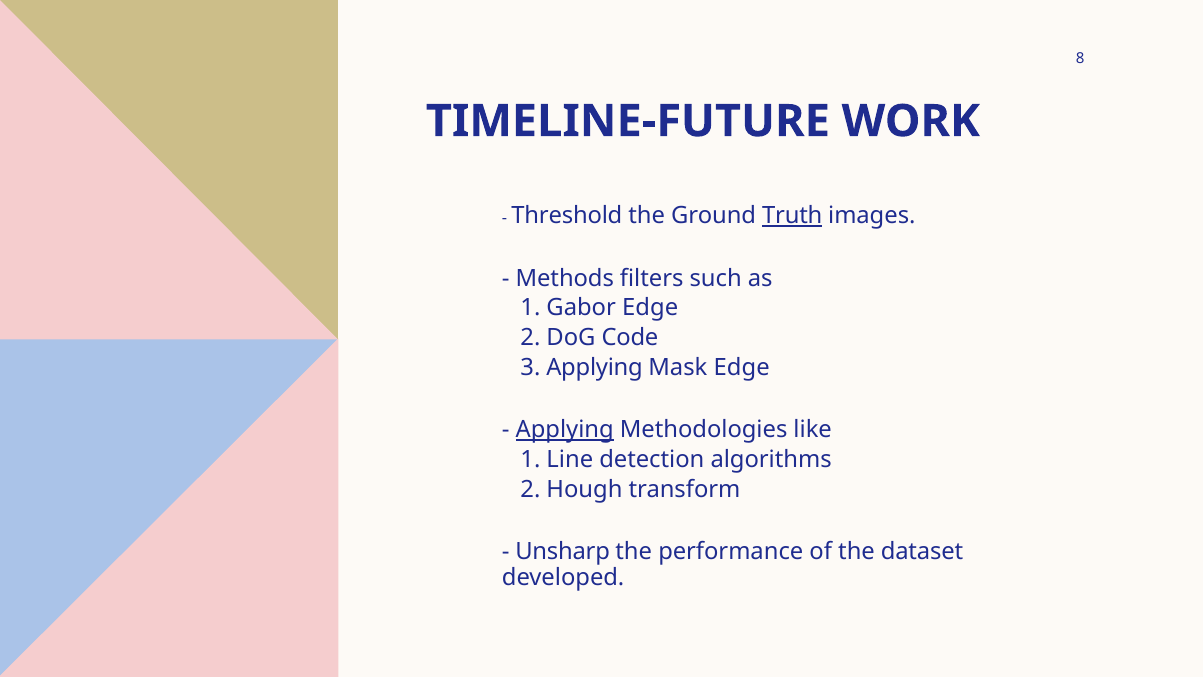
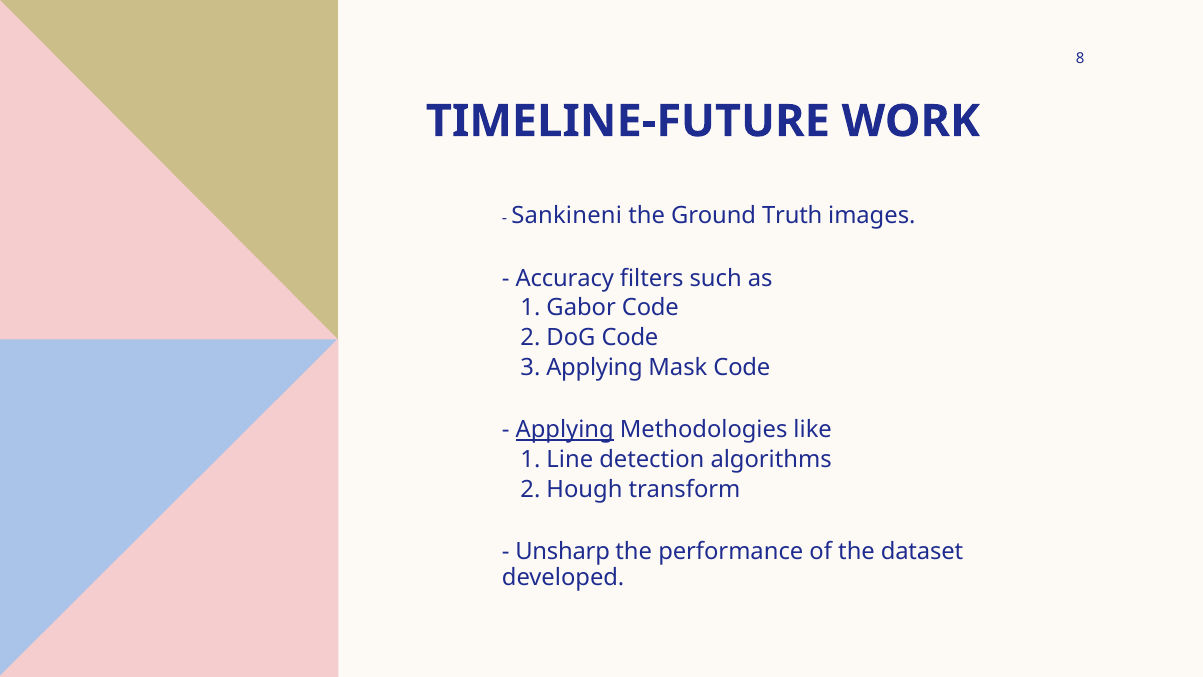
Threshold: Threshold -> Sankineni
Truth underline: present -> none
Methods: Methods -> Accuracy
Gabor Edge: Edge -> Code
Mask Edge: Edge -> Code
